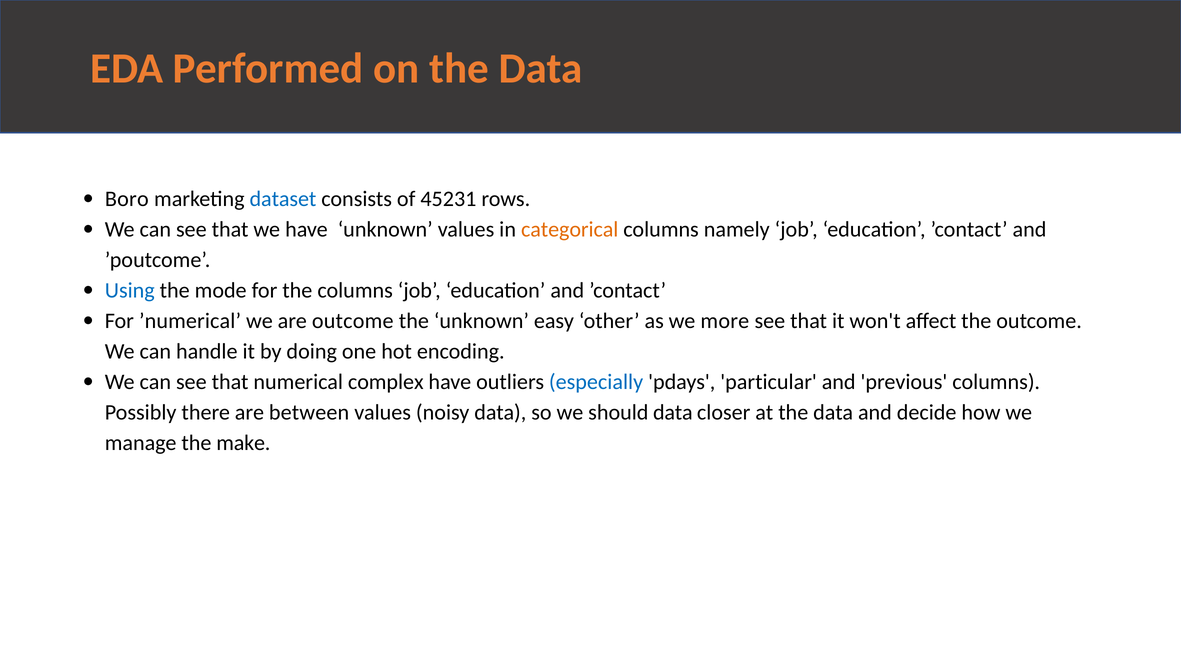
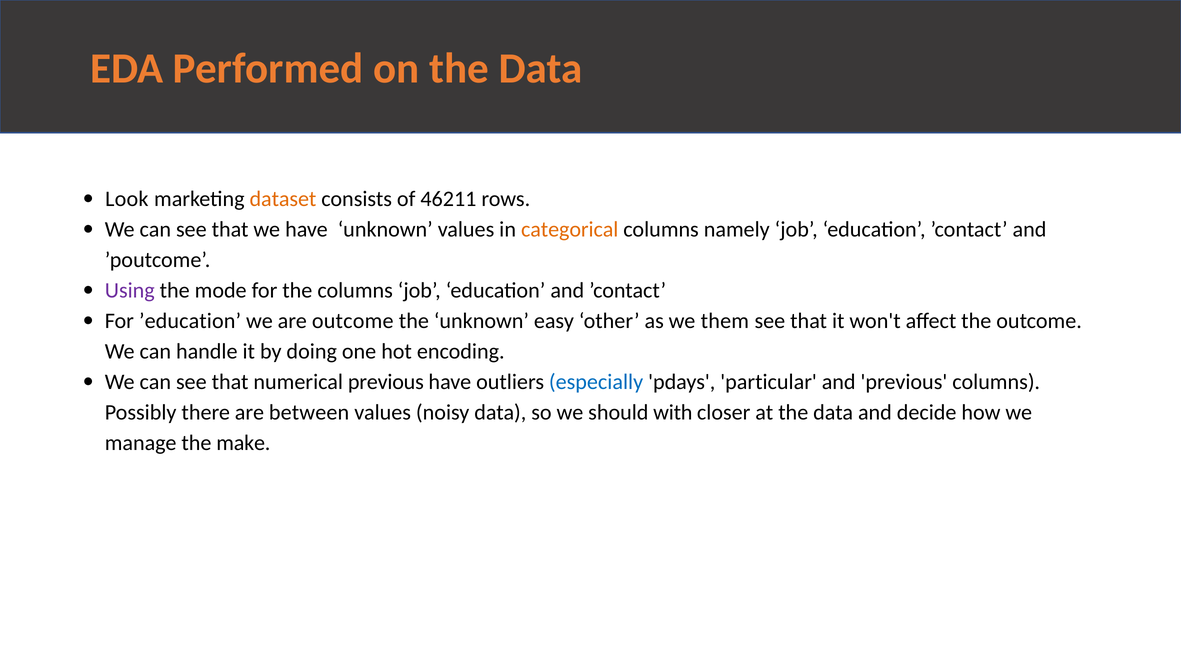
Boro: Boro -> Look
dataset colour: blue -> orange
45231: 45231 -> 46211
Using colour: blue -> purple
’numerical: ’numerical -> ’education
more: more -> them
numerical complex: complex -> previous
should data: data -> with
